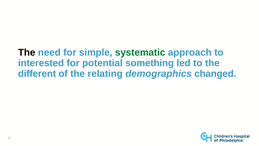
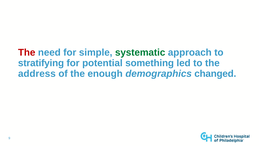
The at (27, 52) colour: black -> red
interested: interested -> stratifying
different: different -> address
relating: relating -> enough
